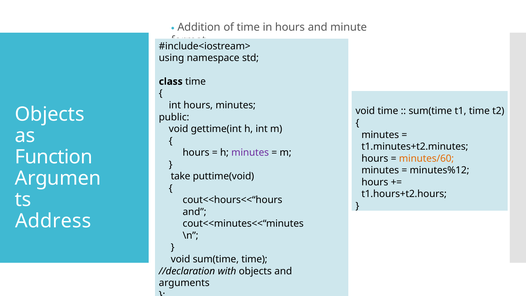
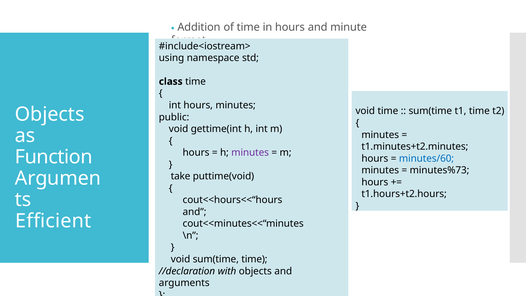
minutes/60 colour: orange -> blue
minutes%12: minutes%12 -> minutes%73
Address: Address -> Efficient
